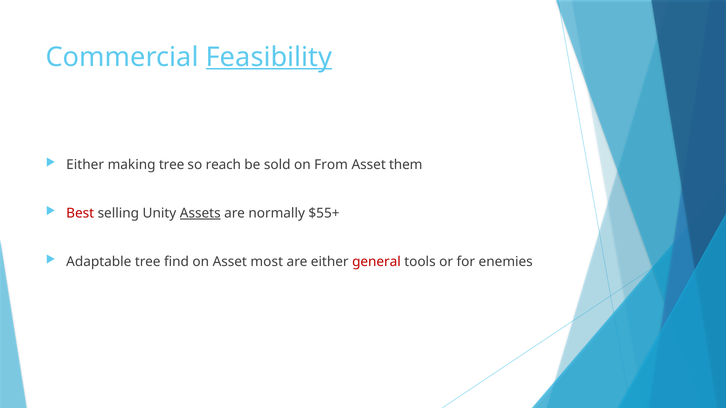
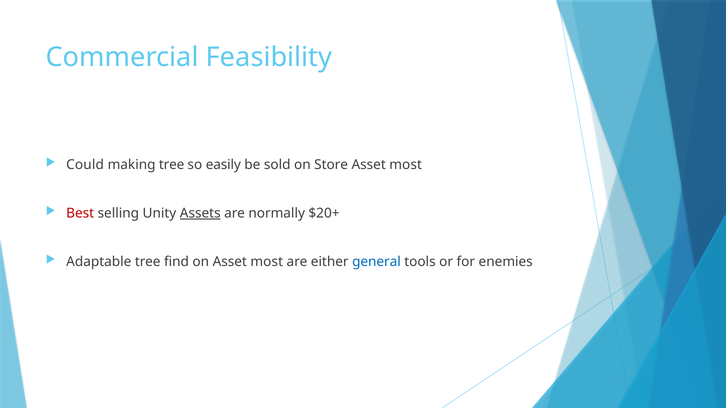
Feasibility underline: present -> none
Either at (85, 165): Either -> Could
reach: reach -> easily
From: From -> Store
them at (406, 165): them -> most
$55+: $55+ -> $20+
general colour: red -> blue
